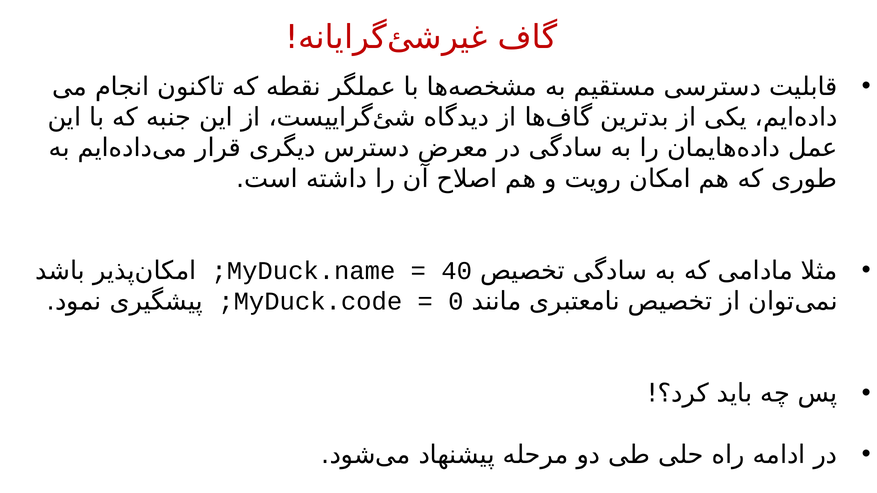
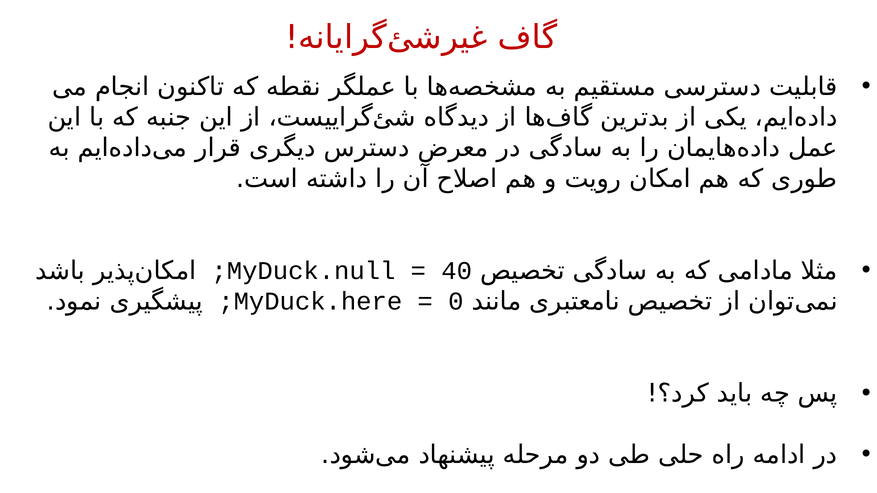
MyDuck.name: MyDuck.name -> MyDuck.null
MyDuck.code: MyDuck.code -> MyDuck.here
